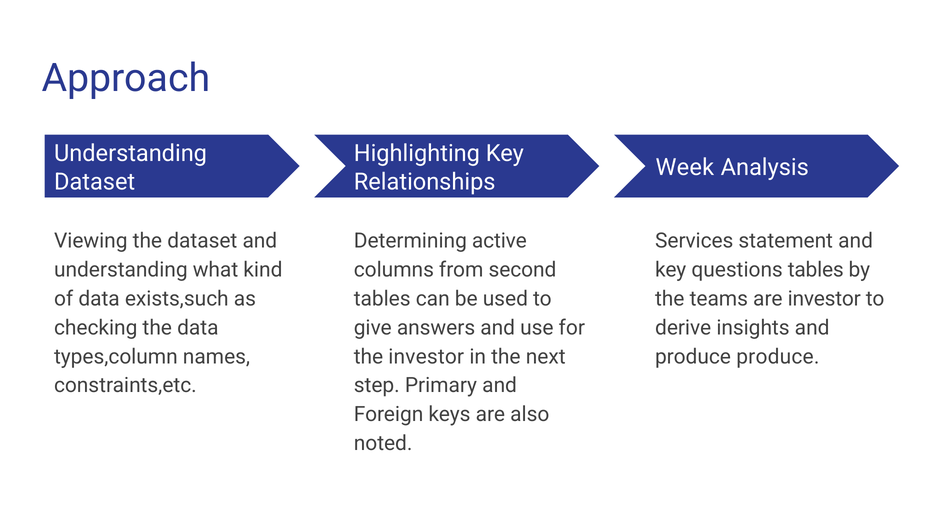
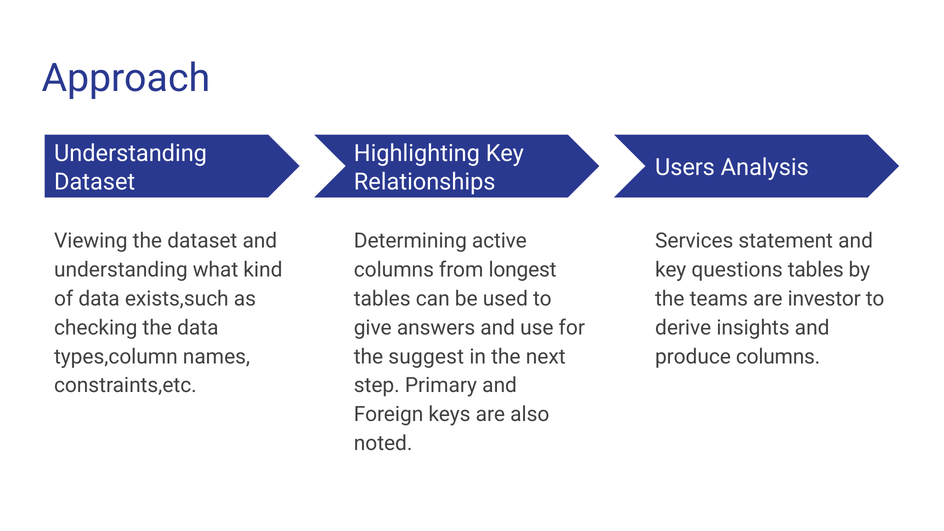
Week: Week -> Users
second: second -> longest
the investor: investor -> suggest
produce produce: produce -> columns
